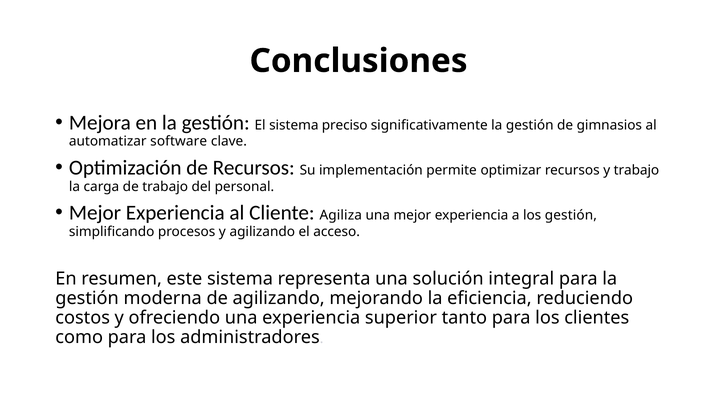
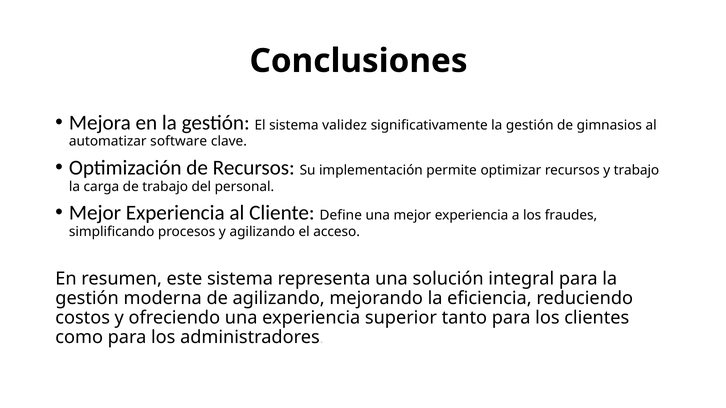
preciso: preciso -> validez
Agiliza: Agiliza -> Define
los gestión: gestión -> fraudes
